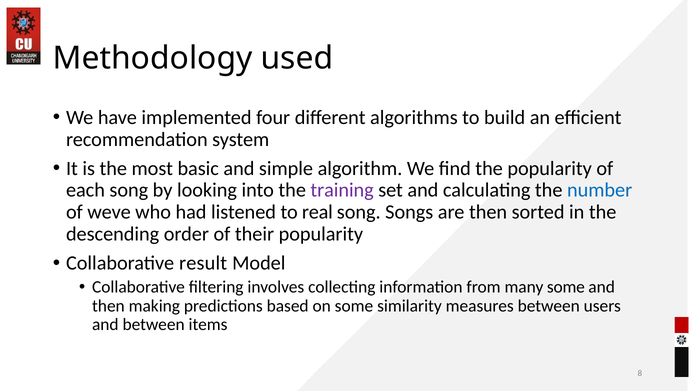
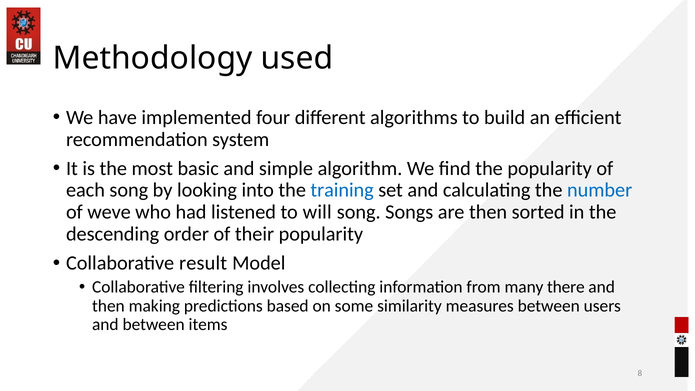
training colour: purple -> blue
real: real -> will
many some: some -> there
